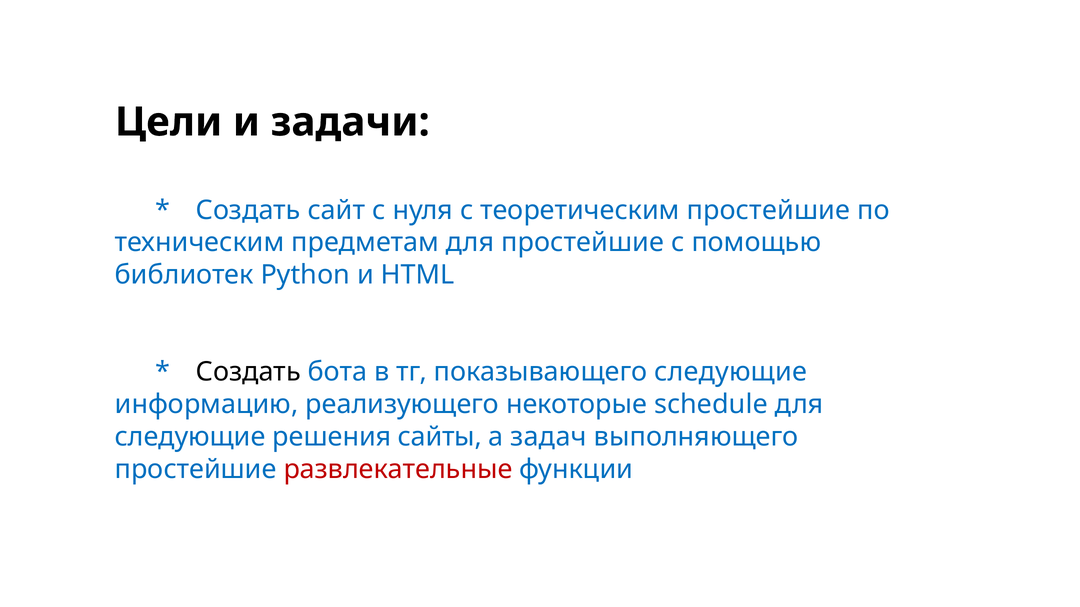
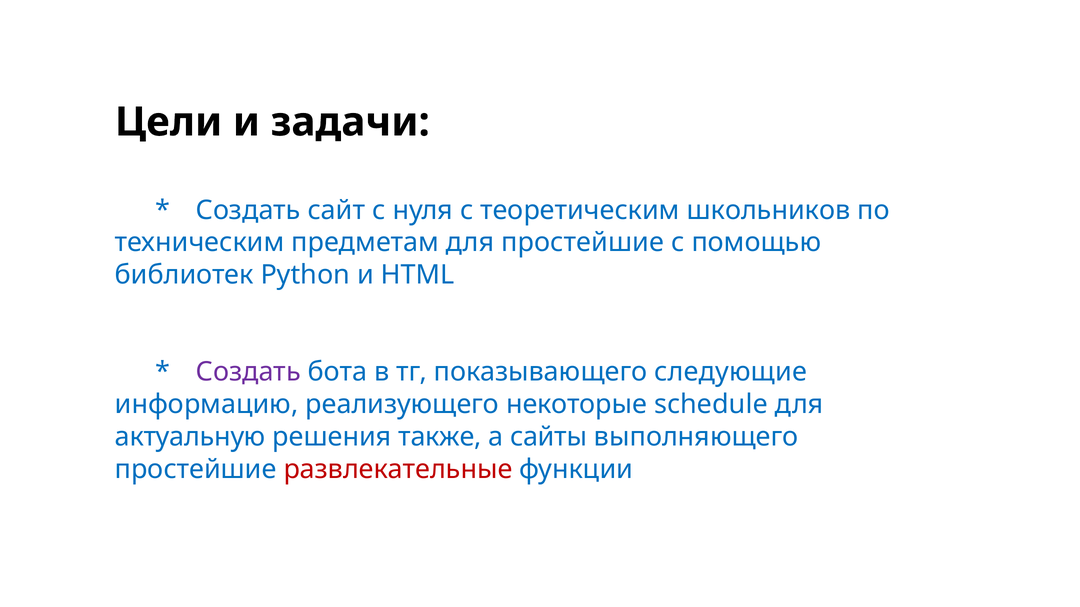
теоретическим простейшие: простейшие -> школьников
Создать at (248, 372) colour: black -> purple
следующие at (190, 437): следующие -> актуальную
сайты: сайты -> также
задач: задач -> сайты
